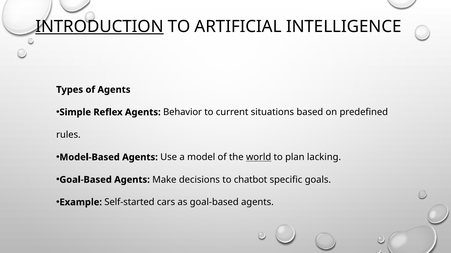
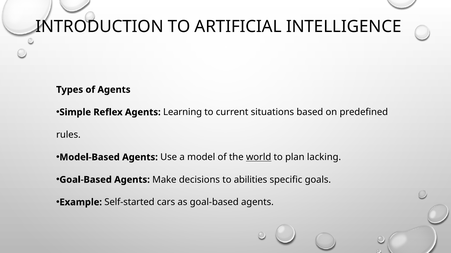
INTRODUCTION underline: present -> none
Behavior: Behavior -> Learning
chatbot: chatbot -> abilities
